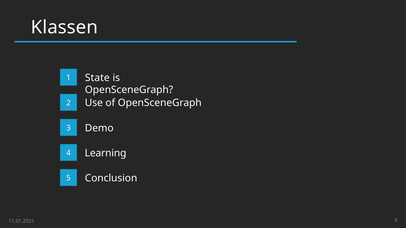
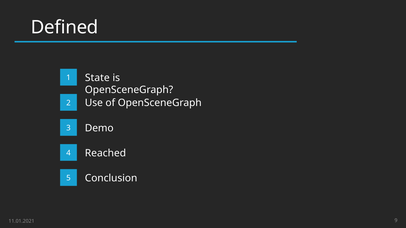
Klassen: Klassen -> Defined
Learning: Learning -> Reached
